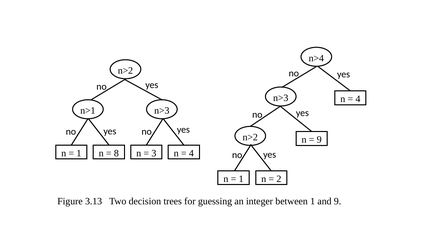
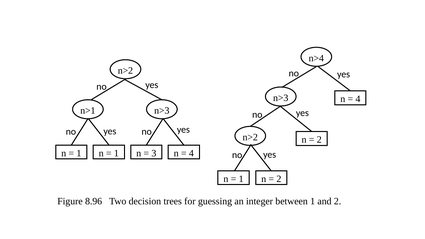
9 at (319, 140): 9 -> 2
8 at (116, 153): 8 -> 1
3.13: 3.13 -> 8.96
and 9: 9 -> 2
